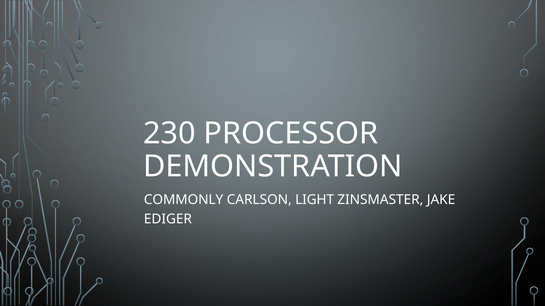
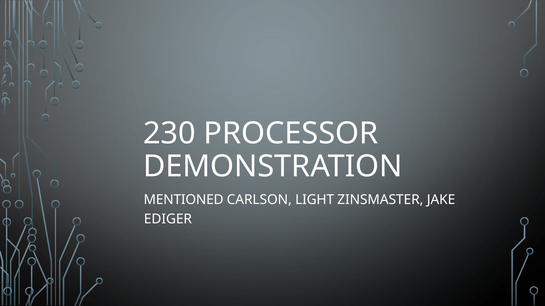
COMMONLY: COMMONLY -> MENTIONED
